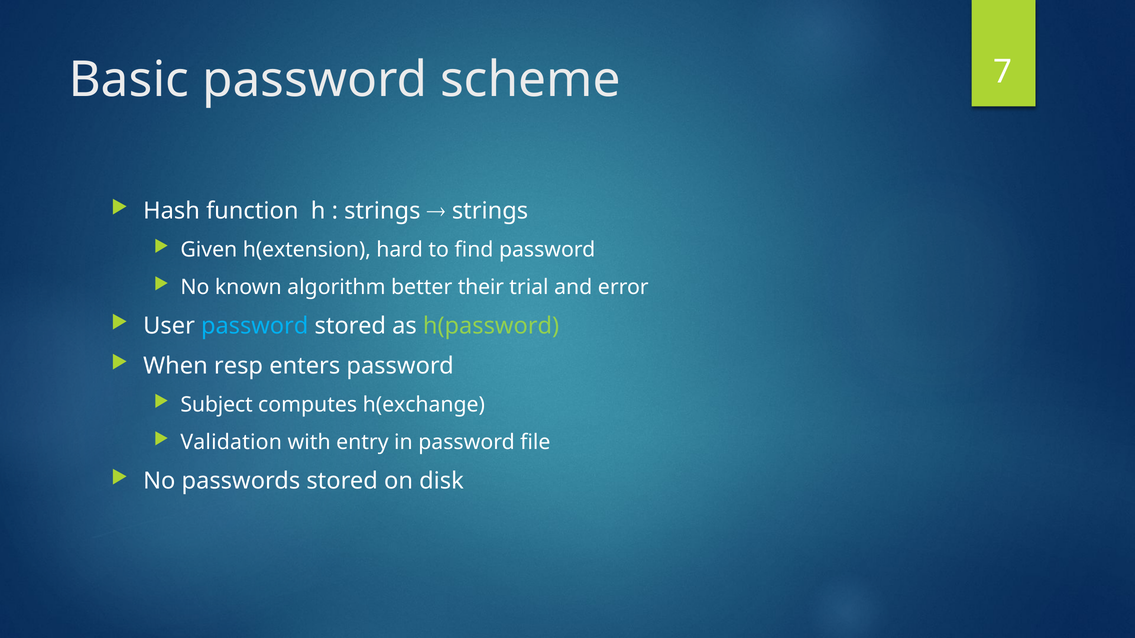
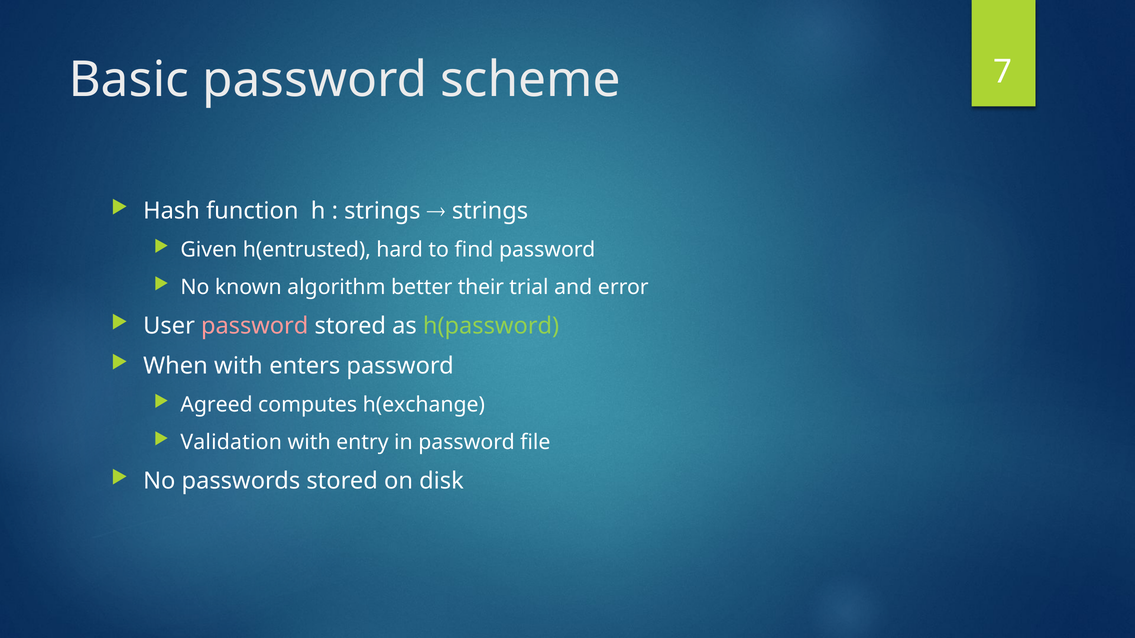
h(extension: h(extension -> h(entrusted
password at (255, 326) colour: light blue -> pink
When resp: resp -> with
Subject: Subject -> Agreed
